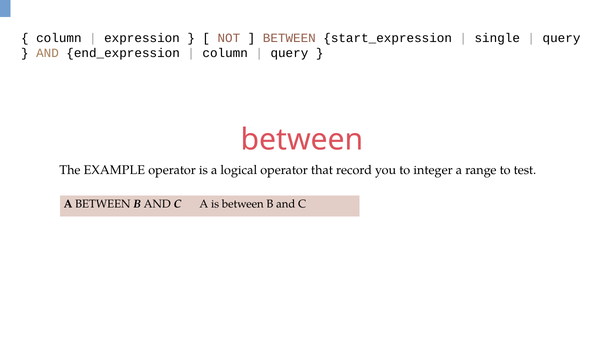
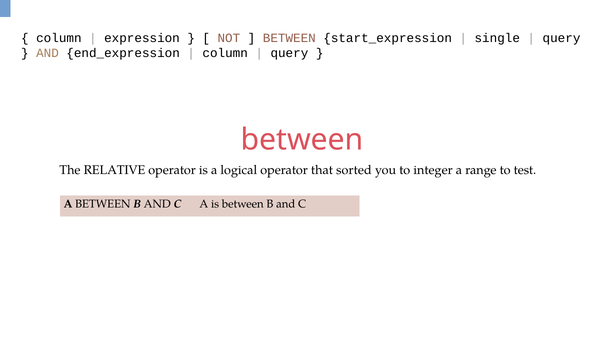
EXAMPLE: EXAMPLE -> RELATIVE
record: record -> sorted
